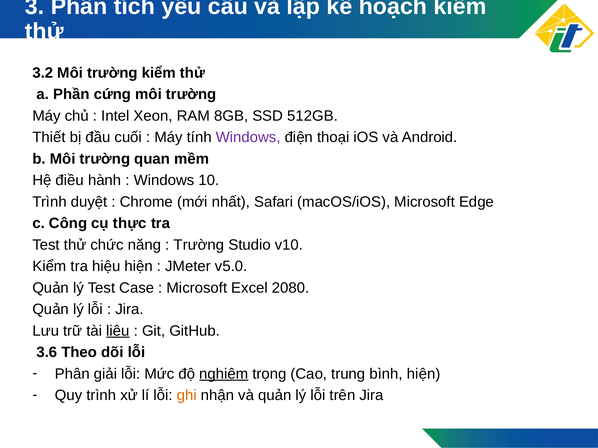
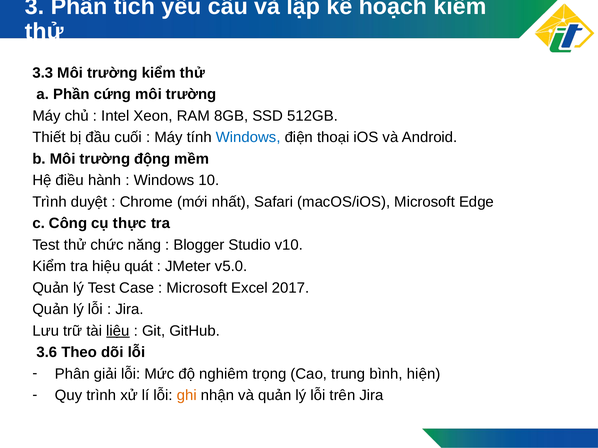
3.2: 3.2 -> 3.3
Windows at (248, 137) colour: purple -> blue
quan: quan -> động
Trường at (199, 245): Trường -> Blogger
hiệu hiện: hiện -> quát
2080: 2080 -> 2017
nghiêm underline: present -> none
